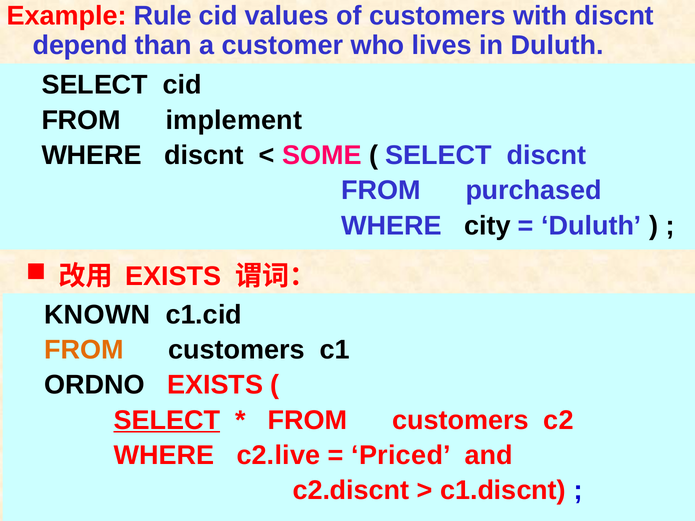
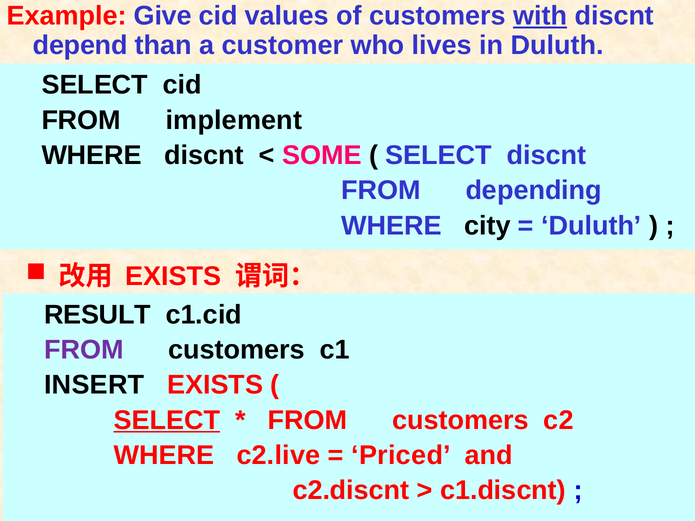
Rule: Rule -> Give
with underline: none -> present
purchased: purchased -> depending
KNOWN: KNOWN -> RESULT
FROM at (84, 350) colour: orange -> purple
ORDNO: ORDNO -> INSERT
